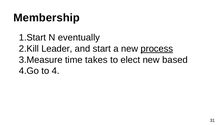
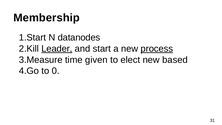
eventually: eventually -> datanodes
Leader underline: none -> present
takes: takes -> given
4: 4 -> 0
